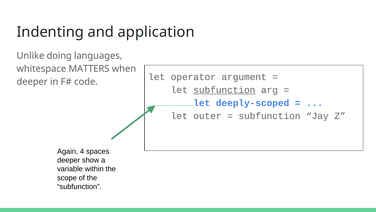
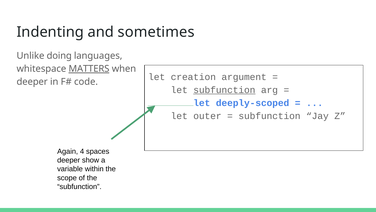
application: application -> sometimes
MATTERS underline: none -> present
operator: operator -> creation
